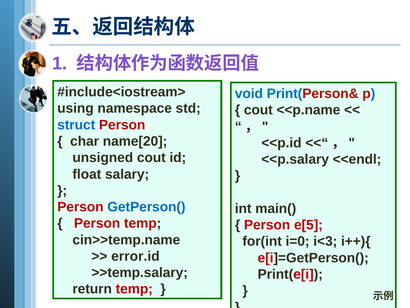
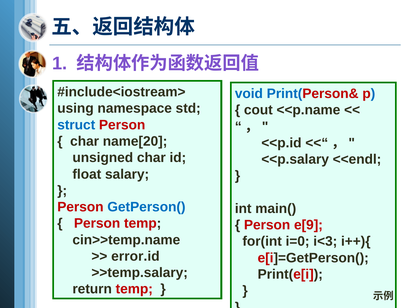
unsigned cout: cout -> char
e[5: e[5 -> e[9
